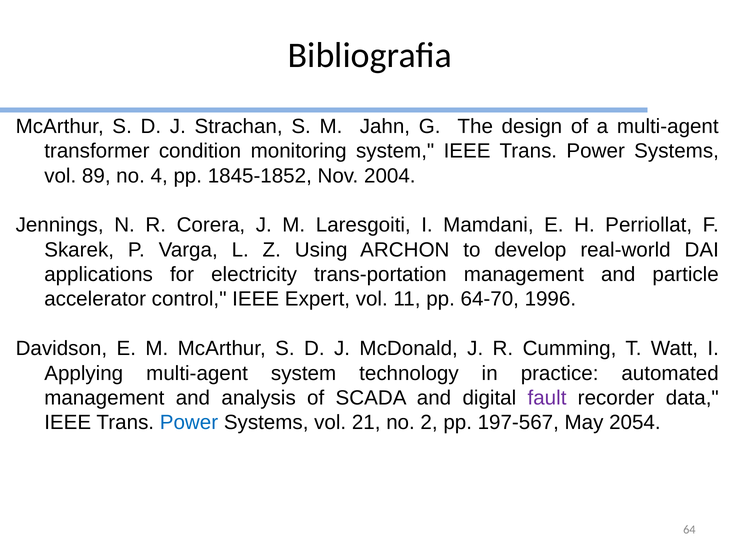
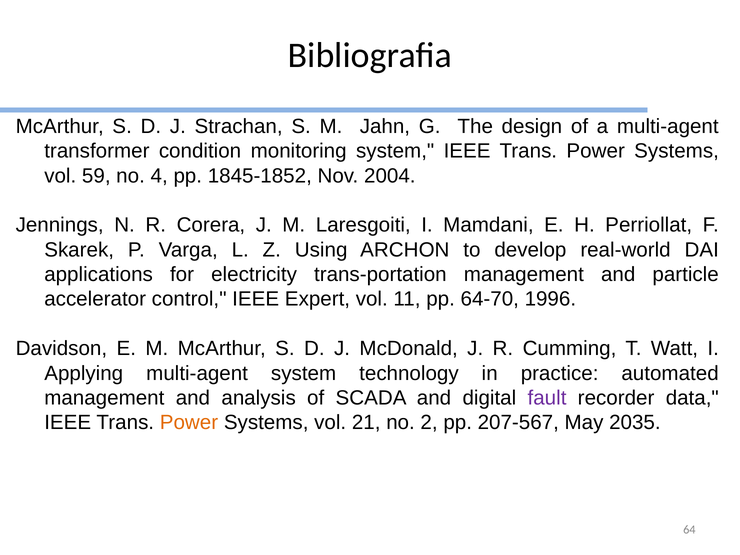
89: 89 -> 59
Power at (189, 423) colour: blue -> orange
197-567: 197-567 -> 207-567
2054: 2054 -> 2035
